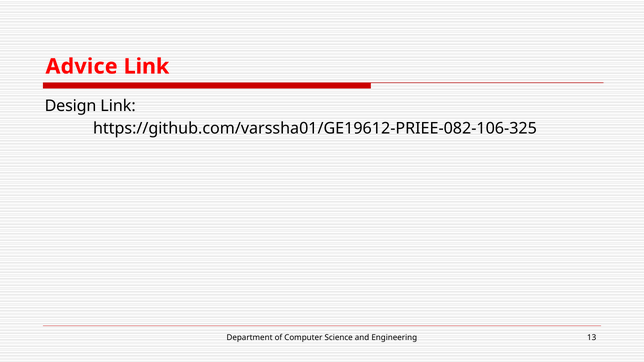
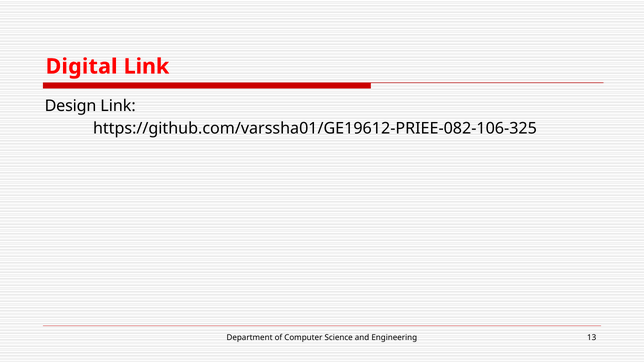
Advice: Advice -> Digital
